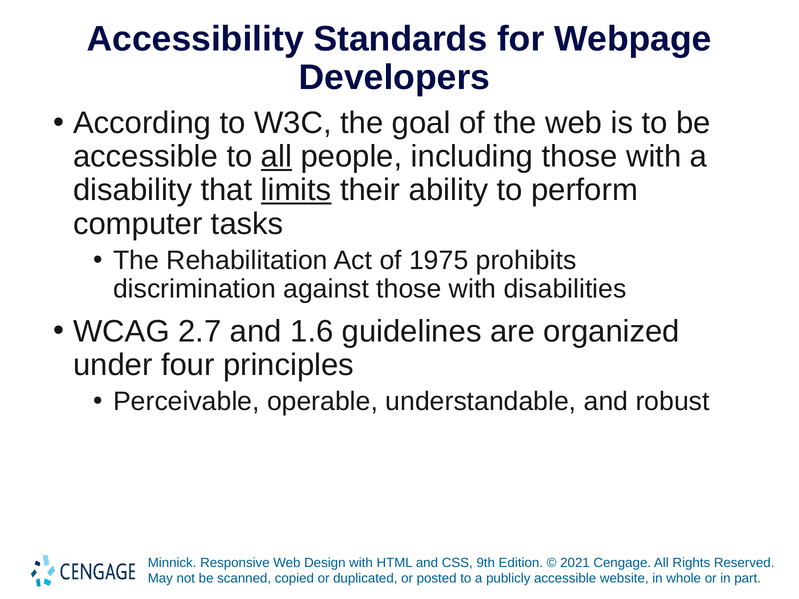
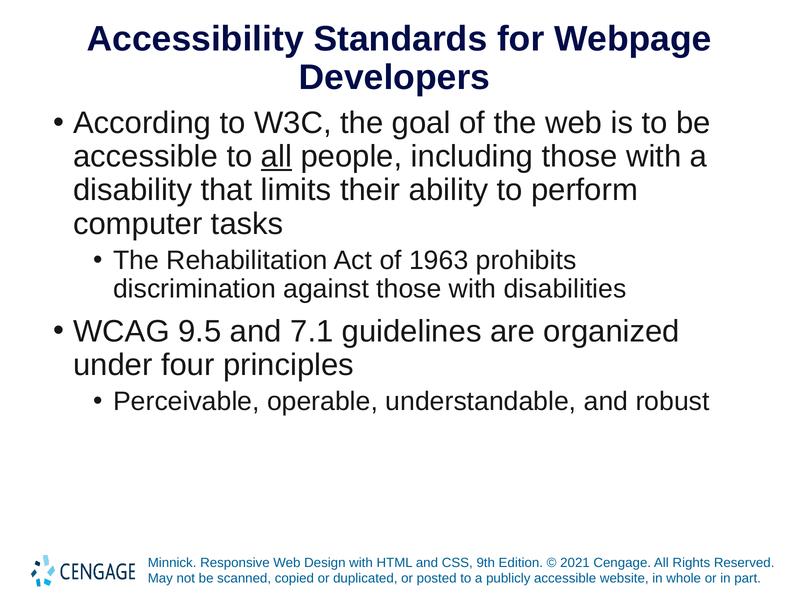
limits underline: present -> none
1975: 1975 -> 1963
2.7: 2.7 -> 9.5
1.6: 1.6 -> 7.1
